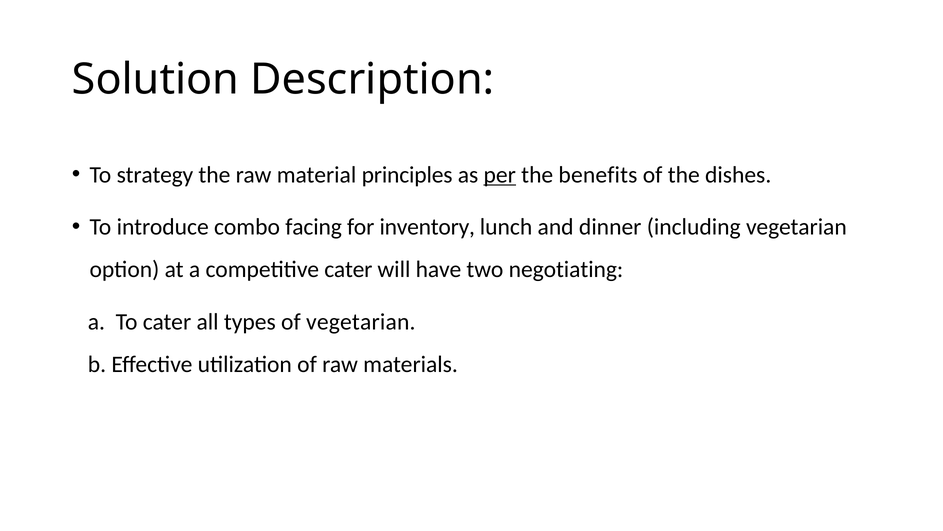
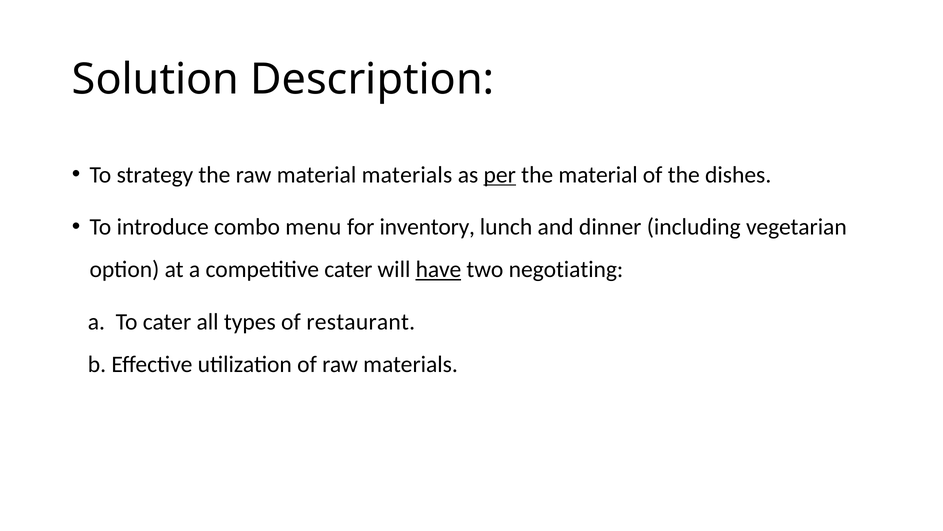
material principles: principles -> materials
the benefits: benefits -> material
facing: facing -> menu
have underline: none -> present
of vegetarian: vegetarian -> restaurant
